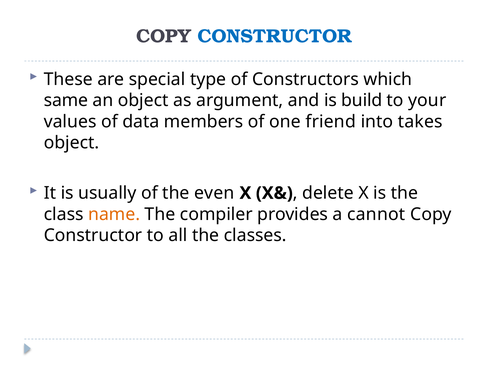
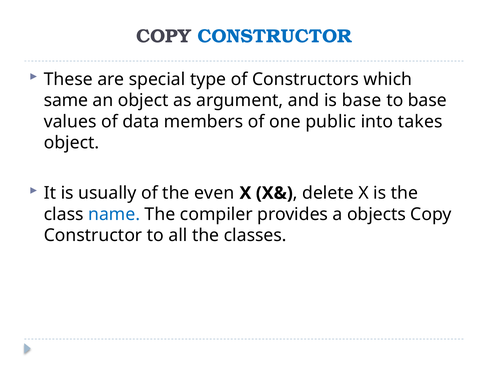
is build: build -> base
to your: your -> base
friend: friend -> public
name colour: orange -> blue
cannot: cannot -> objects
